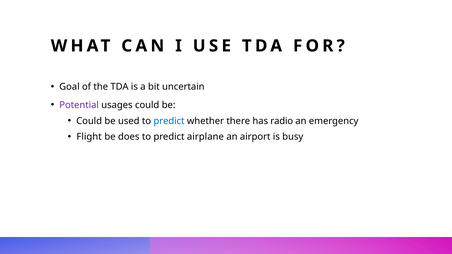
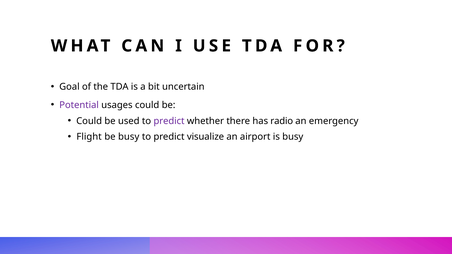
predict at (169, 121) colour: blue -> purple
be does: does -> busy
airplane: airplane -> visualize
